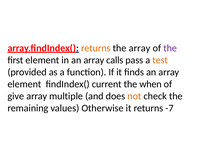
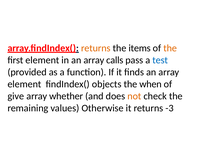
the array: array -> items
the at (170, 48) colour: purple -> orange
test colour: orange -> blue
current: current -> objects
multiple: multiple -> whether
-7: -7 -> -3
